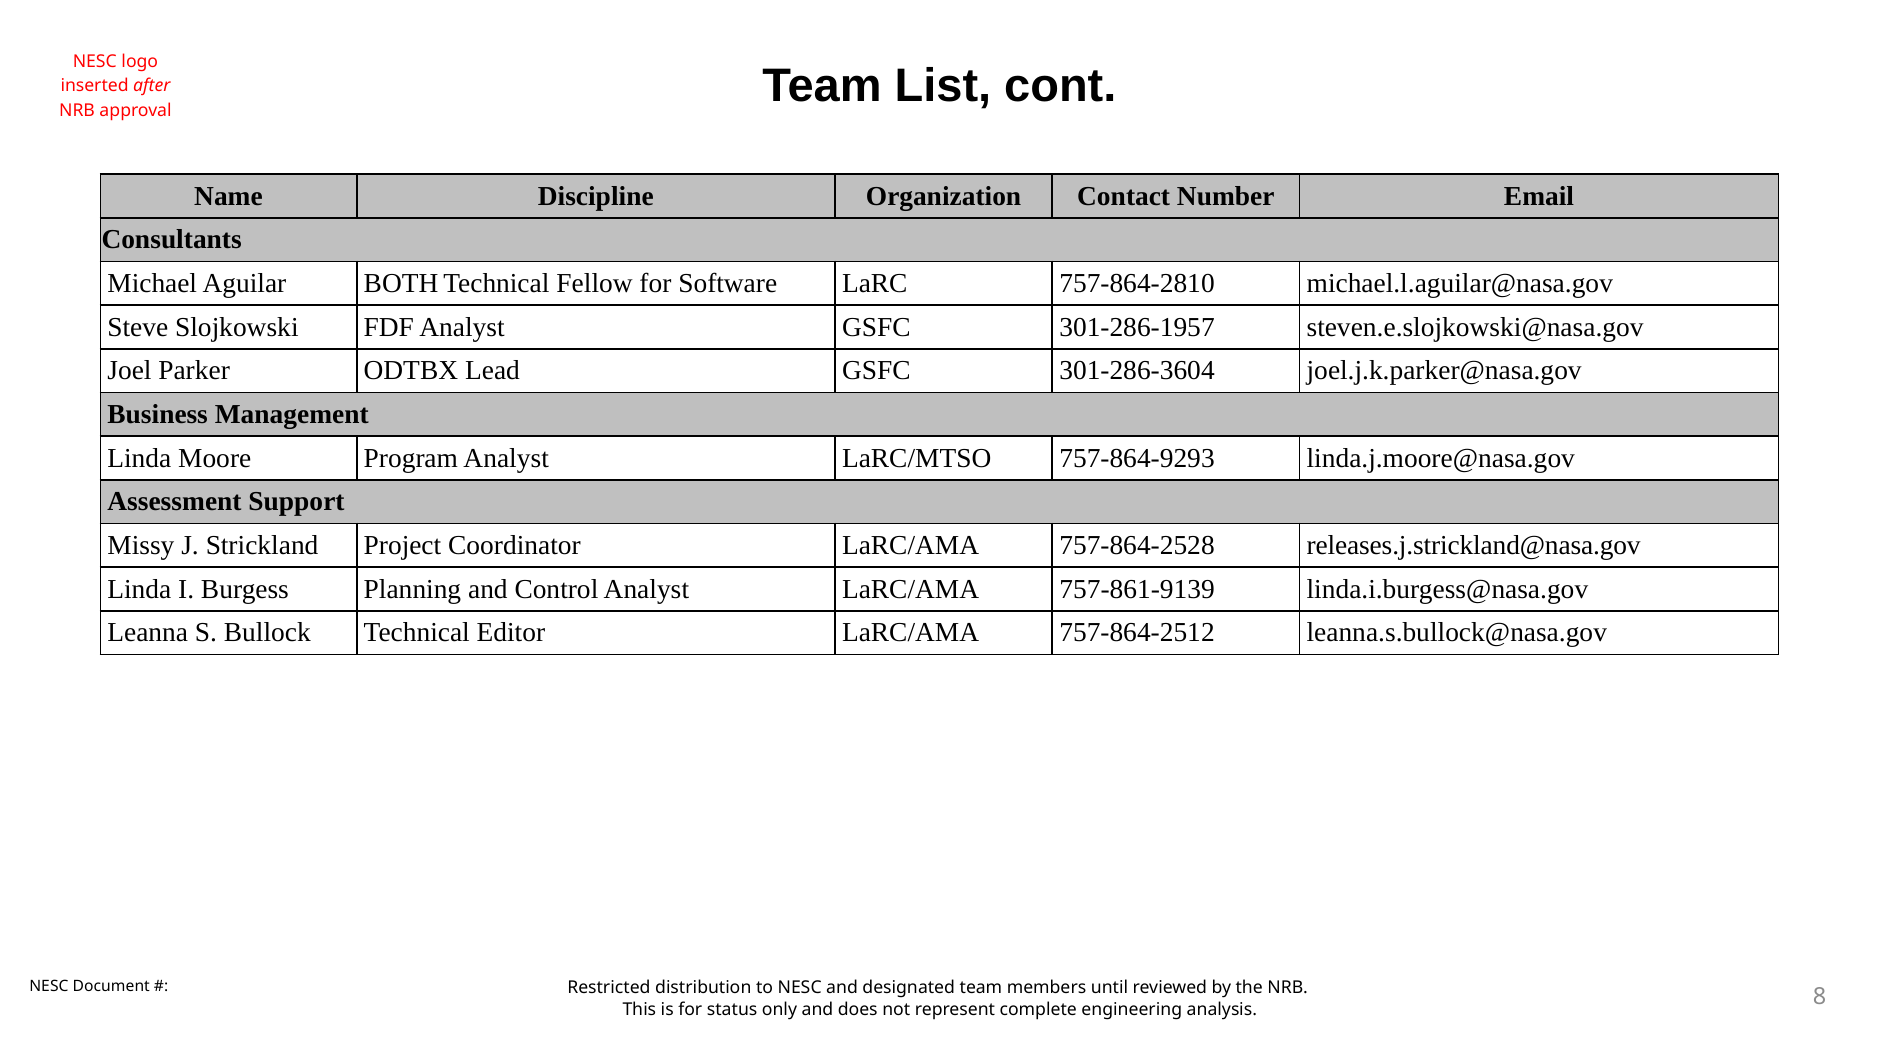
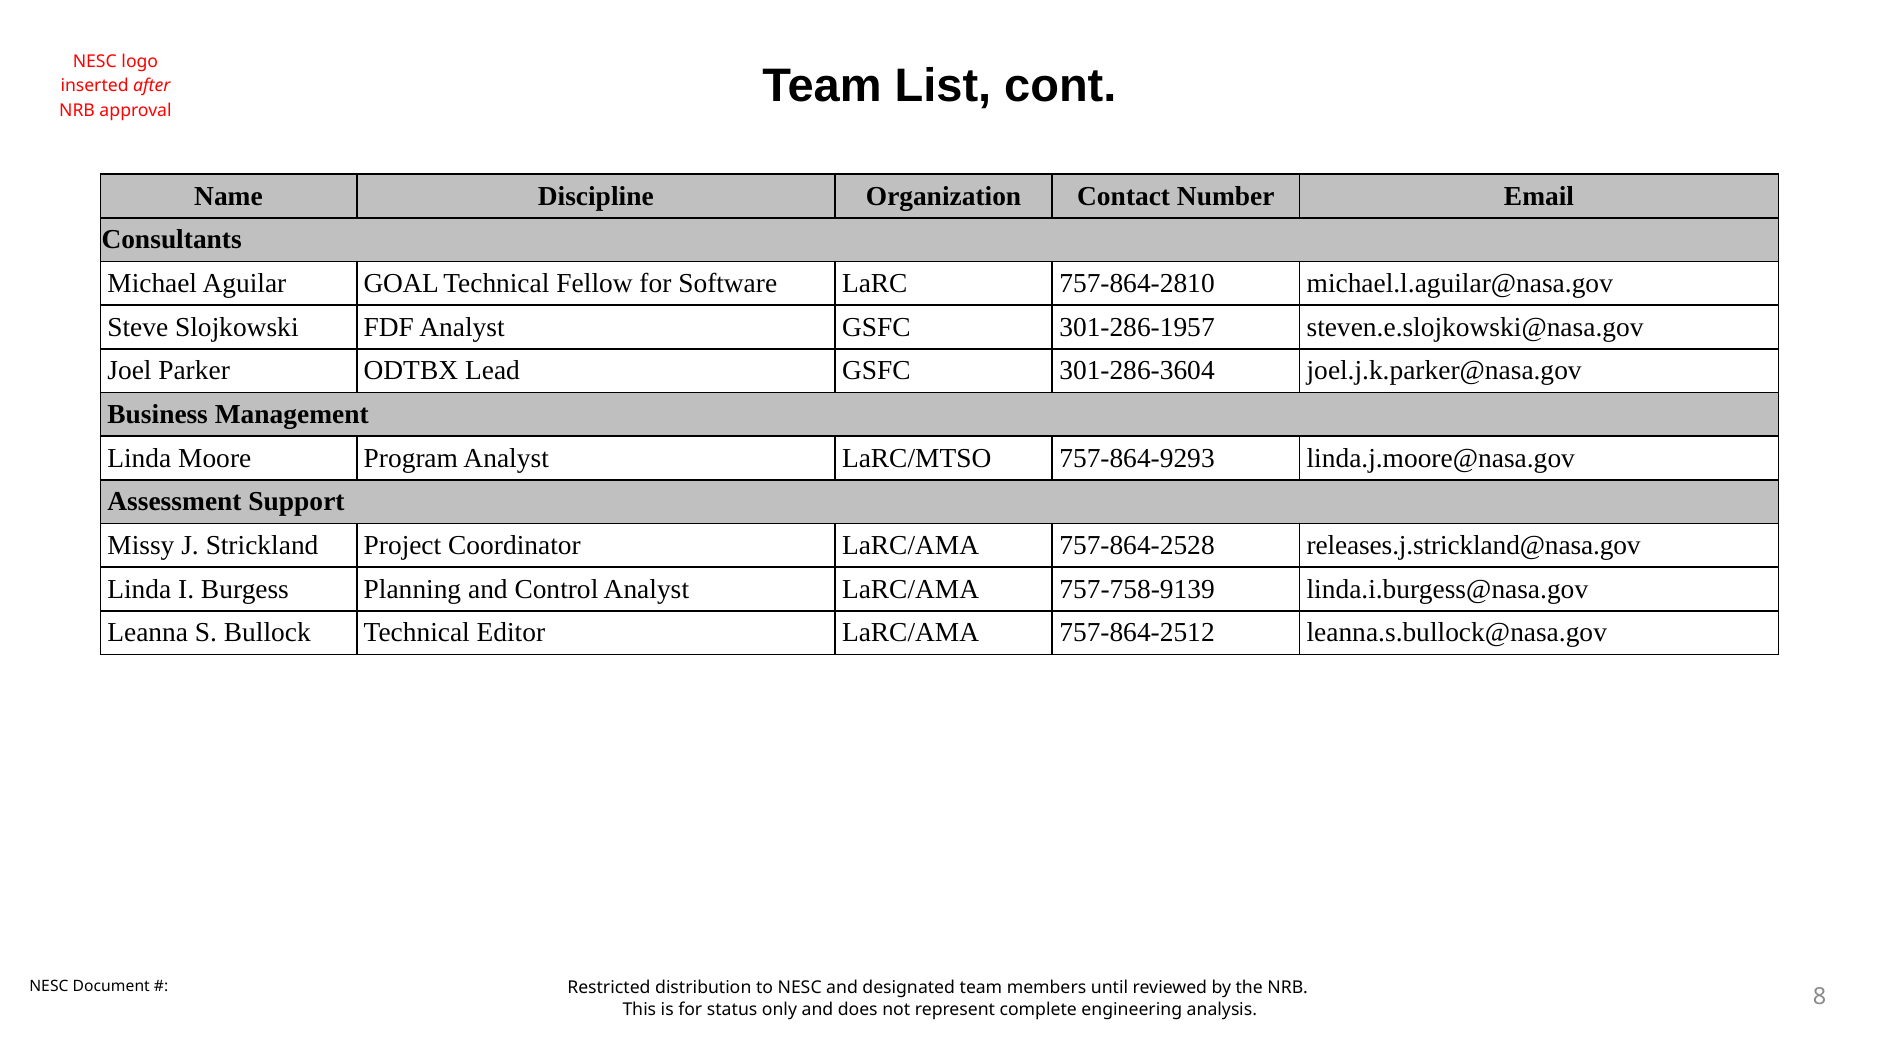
BOTH: BOTH -> GOAL
757-861-9139: 757-861-9139 -> 757-758-9139
